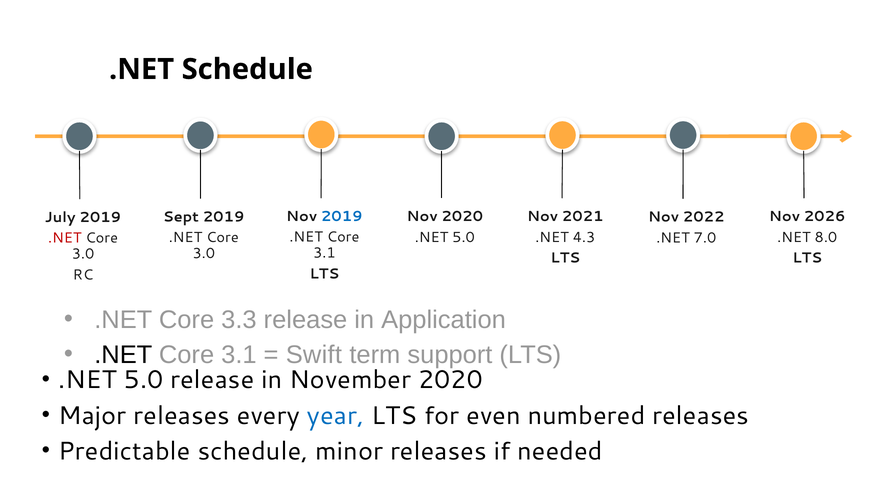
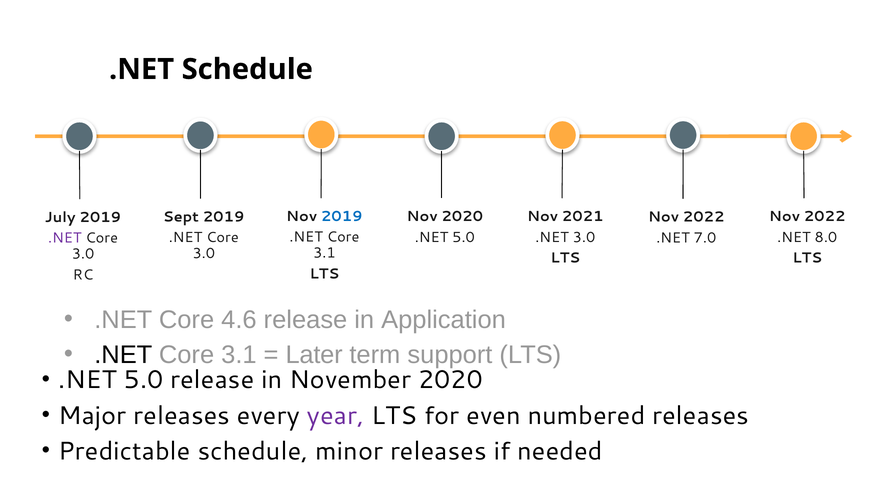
2026 at (825, 217): 2026 -> 2022
.NET 4.3: 4.3 -> 3.0
.NET at (65, 238) colour: red -> purple
3.3: 3.3 -> 4.6
Swift: Swift -> Later
year colour: blue -> purple
